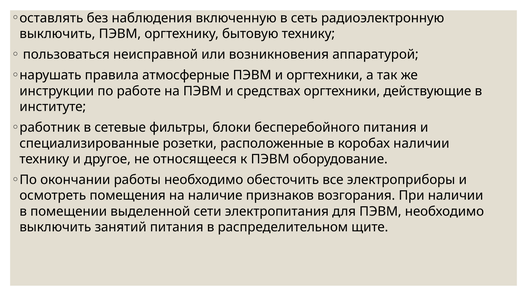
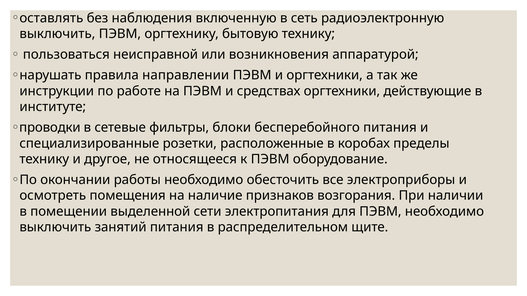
атмосферные: атмосферные -> направлении
работник: работник -> проводки
коробах наличии: наличии -> пределы
